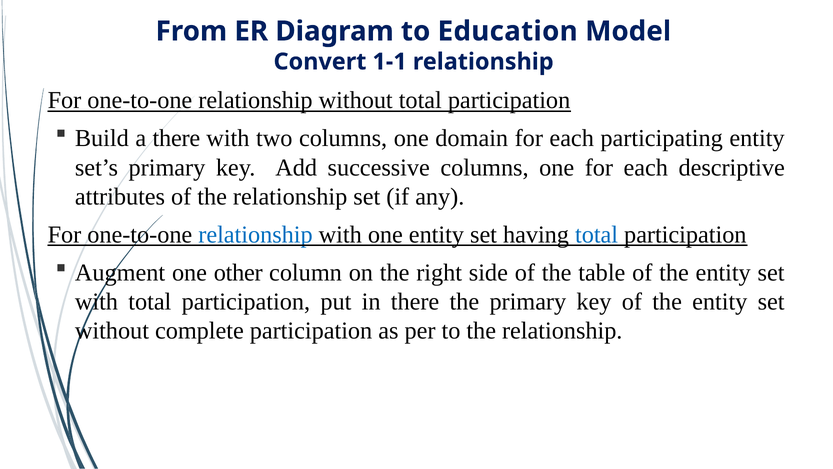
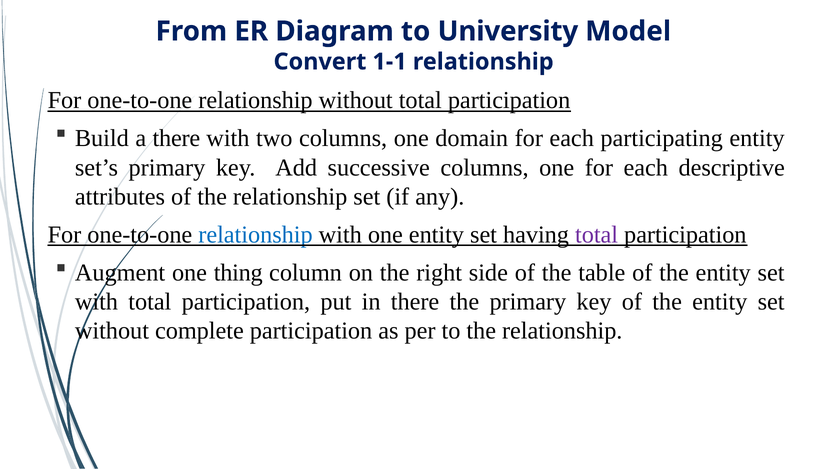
Education: Education -> University
total at (597, 234) colour: blue -> purple
other: other -> thing
